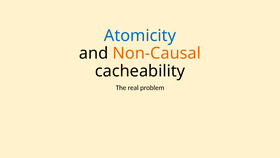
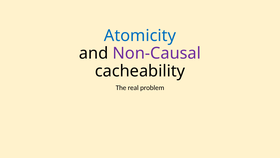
Non-Causal colour: orange -> purple
